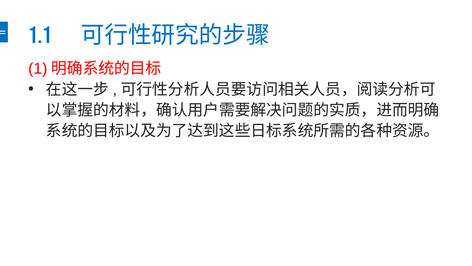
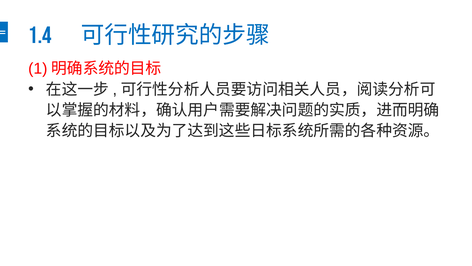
1.1: 1.1 -> 1.4
